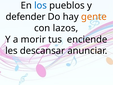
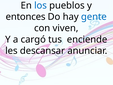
defender: defender -> entonces
gente colour: orange -> blue
lazos: lazos -> viven
morir: morir -> cargó
